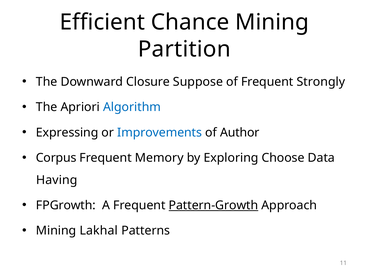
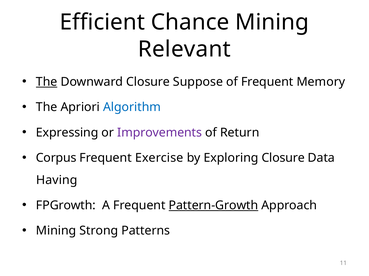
Partition: Partition -> Relevant
The at (47, 82) underline: none -> present
Strongly: Strongly -> Memory
Improvements colour: blue -> purple
Author: Author -> Return
Memory: Memory -> Exercise
Exploring Choose: Choose -> Closure
Lakhal: Lakhal -> Strong
